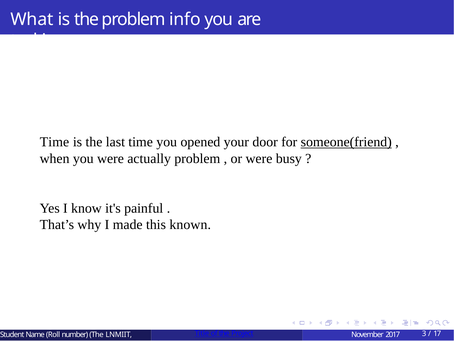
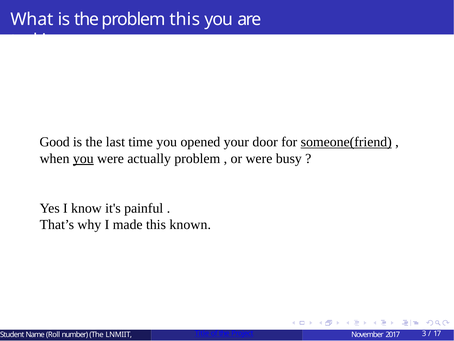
problem info: info -> this
Time at (54, 142): Time -> Good
you at (83, 159) underline: none -> present
